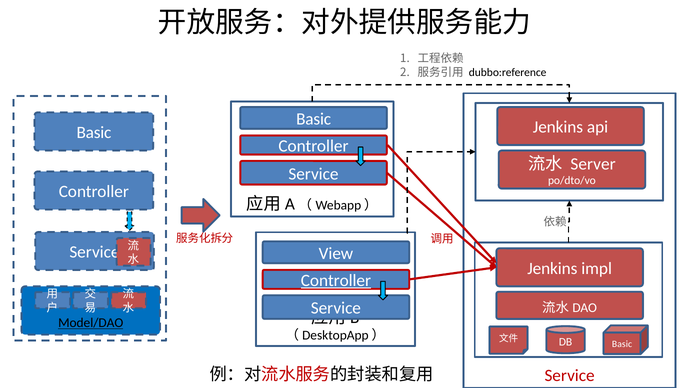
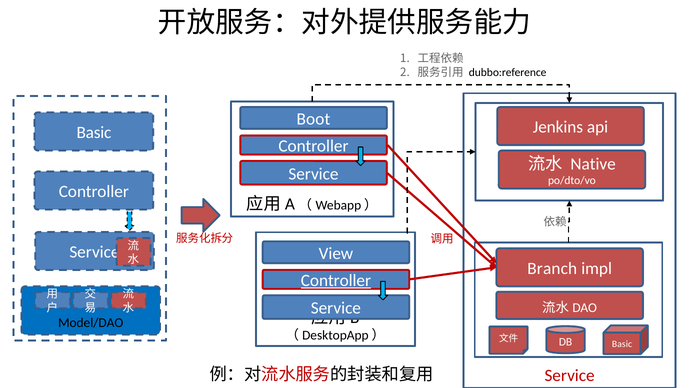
Basic at (314, 119): Basic -> Boot
Server: Server -> Native
Jenkins at (552, 268): Jenkins -> Branch
Model/DAO underline: present -> none
